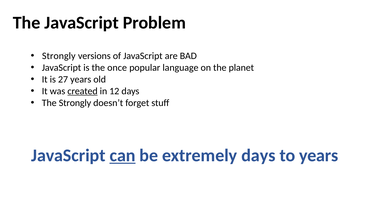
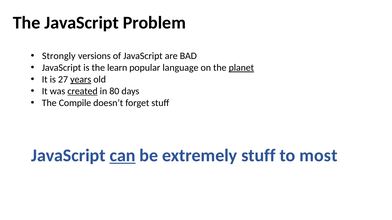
once: once -> learn
planet underline: none -> present
years at (81, 80) underline: none -> present
12: 12 -> 80
The Strongly: Strongly -> Compile
extremely days: days -> stuff
to years: years -> most
